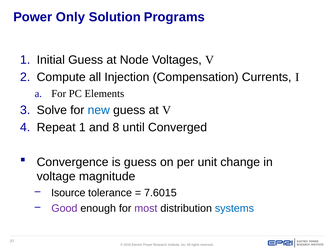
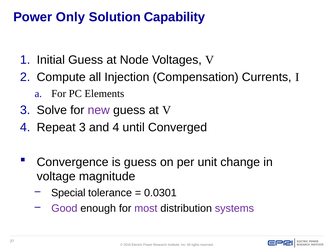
Programs: Programs -> Capability
new colour: blue -> purple
Repeat 1: 1 -> 3
and 8: 8 -> 4
Isource: Isource -> Special
7.6015: 7.6015 -> 0.0301
systems colour: blue -> purple
